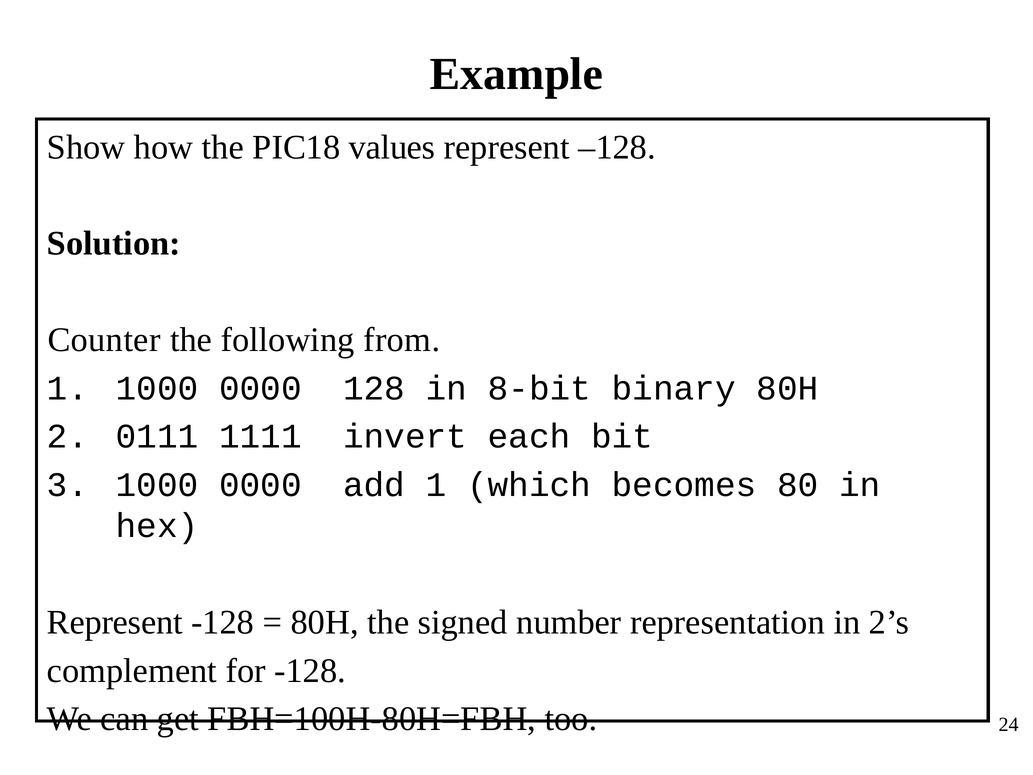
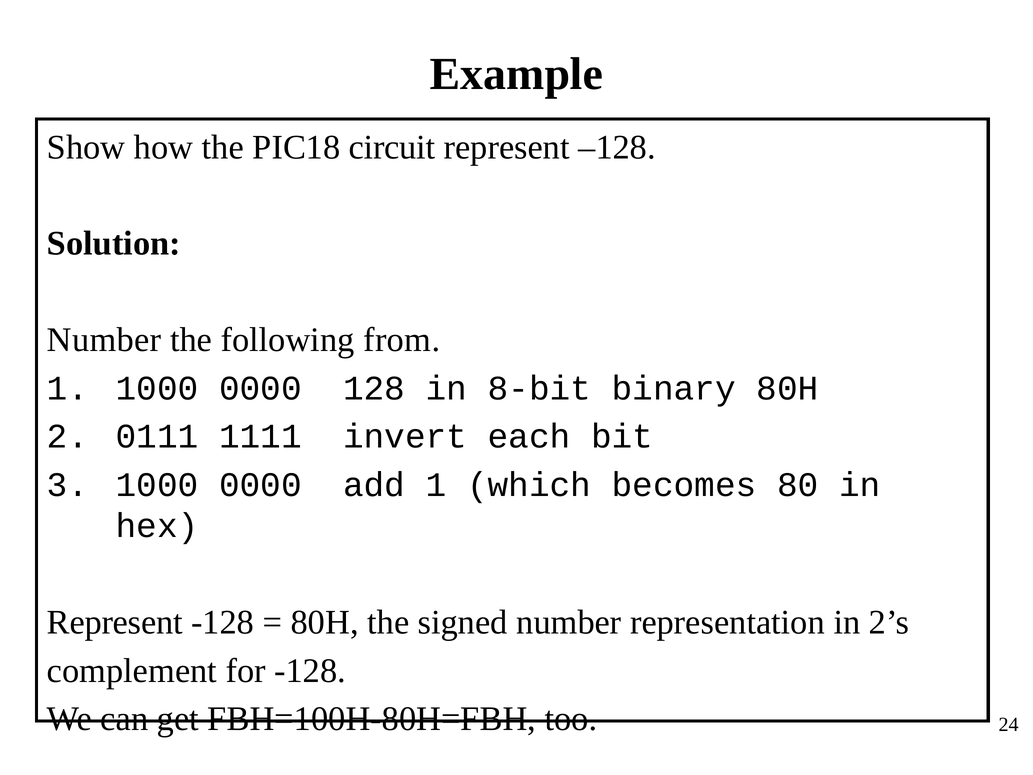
values: values -> circuit
Counter at (104, 340): Counter -> Number
